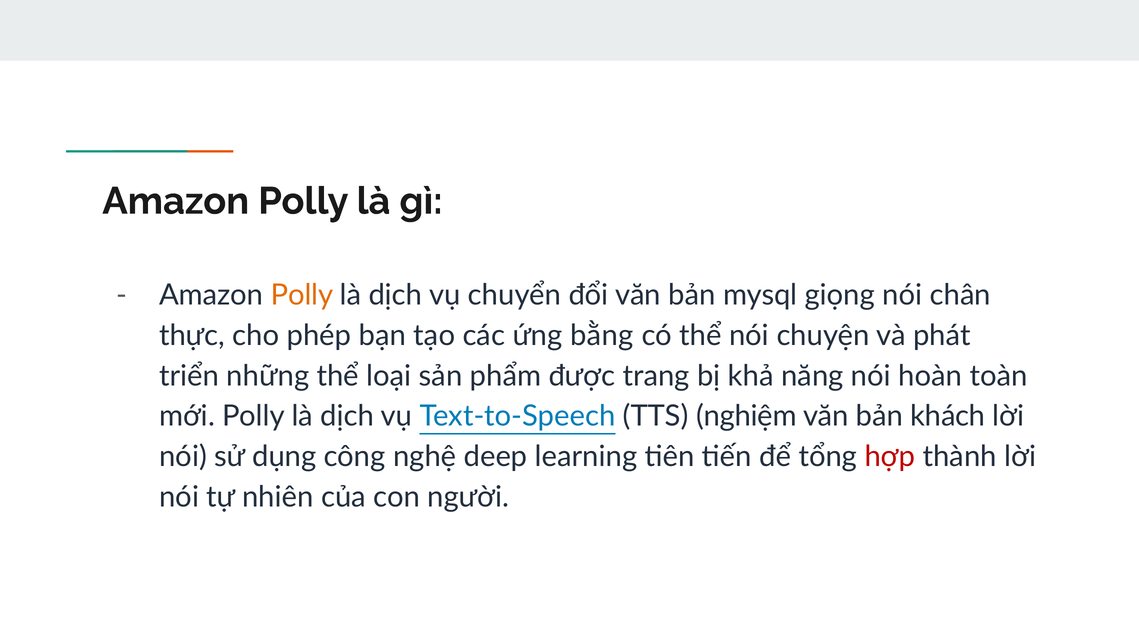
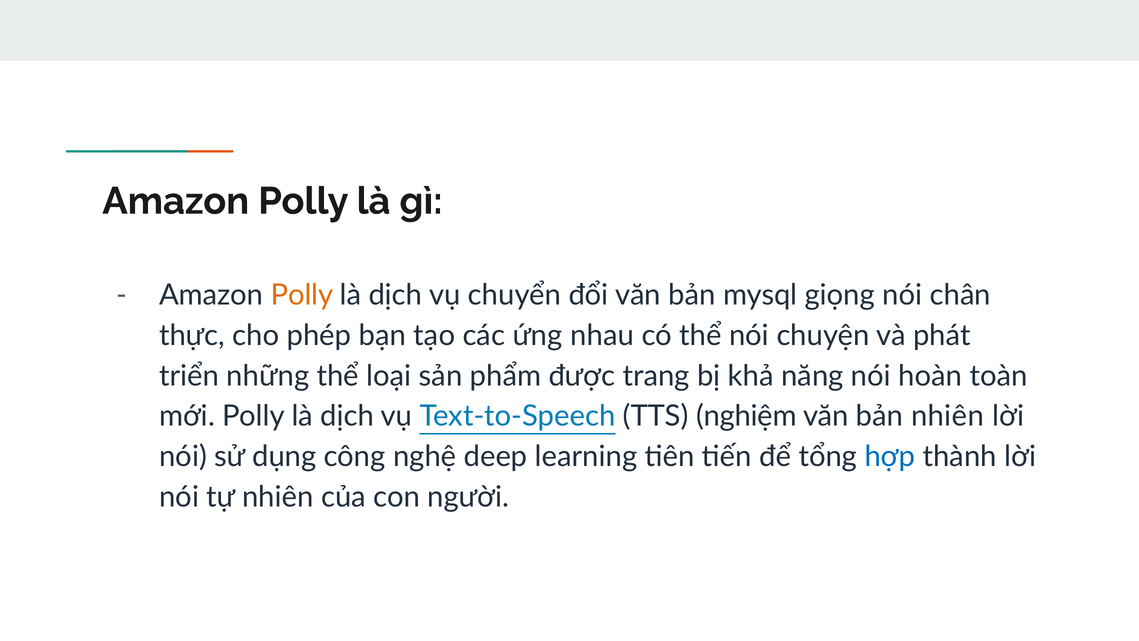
bằng: bằng -> nhau
bản khách: khách -> nhiên
hợp colour: red -> blue
